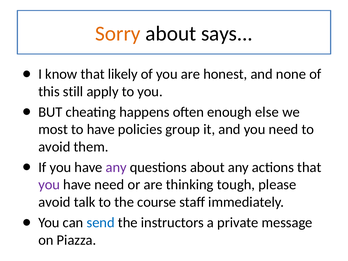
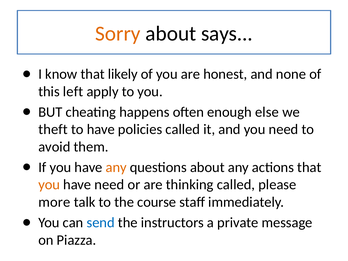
still: still -> left
most: most -> theft
policies group: group -> called
any at (116, 167) colour: purple -> orange
you at (49, 185) colour: purple -> orange
thinking tough: tough -> called
avoid at (54, 202): avoid -> more
